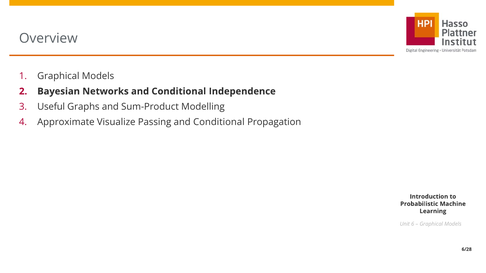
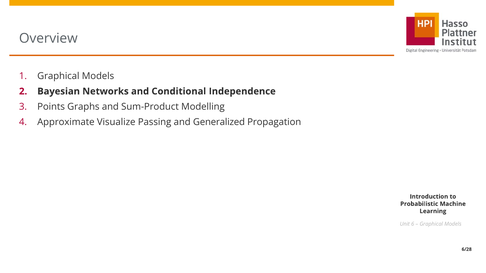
Useful: Useful -> Points
Passing and Conditional: Conditional -> Generalized
